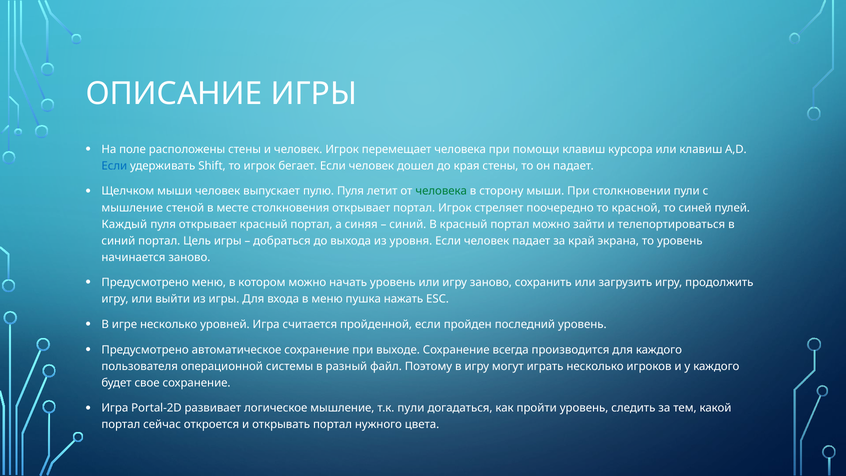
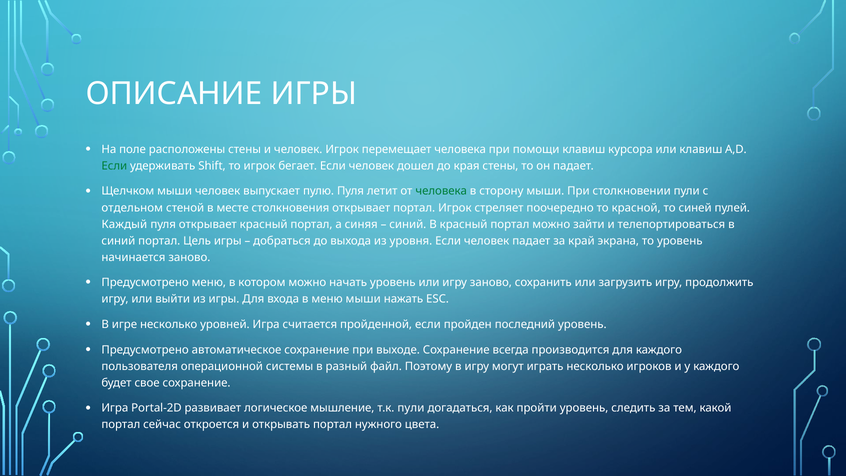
Если at (114, 166) colour: blue -> green
мышление at (132, 208): мышление -> отдельном
меню пушка: пушка -> мыши
